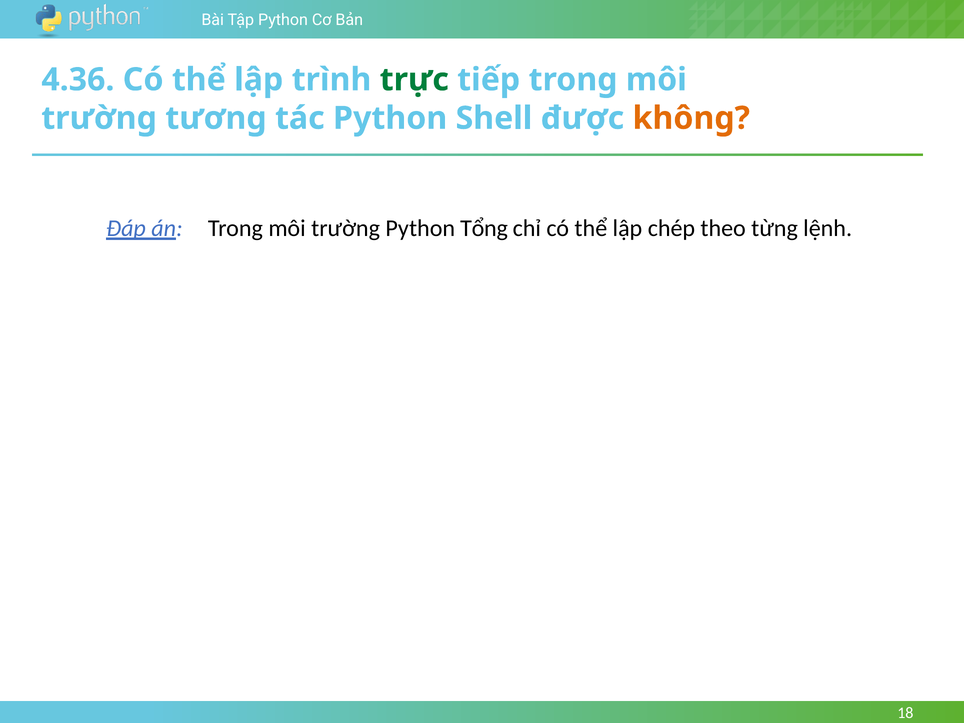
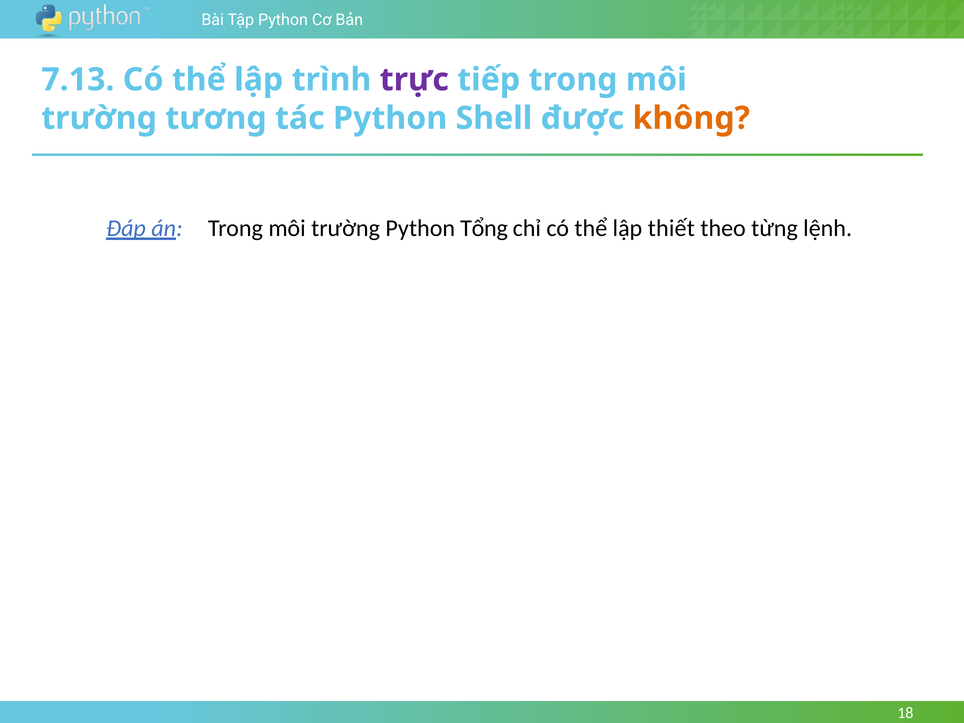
4.36: 4.36 -> 7.13
trực colour: green -> purple
chép: chép -> thiết
